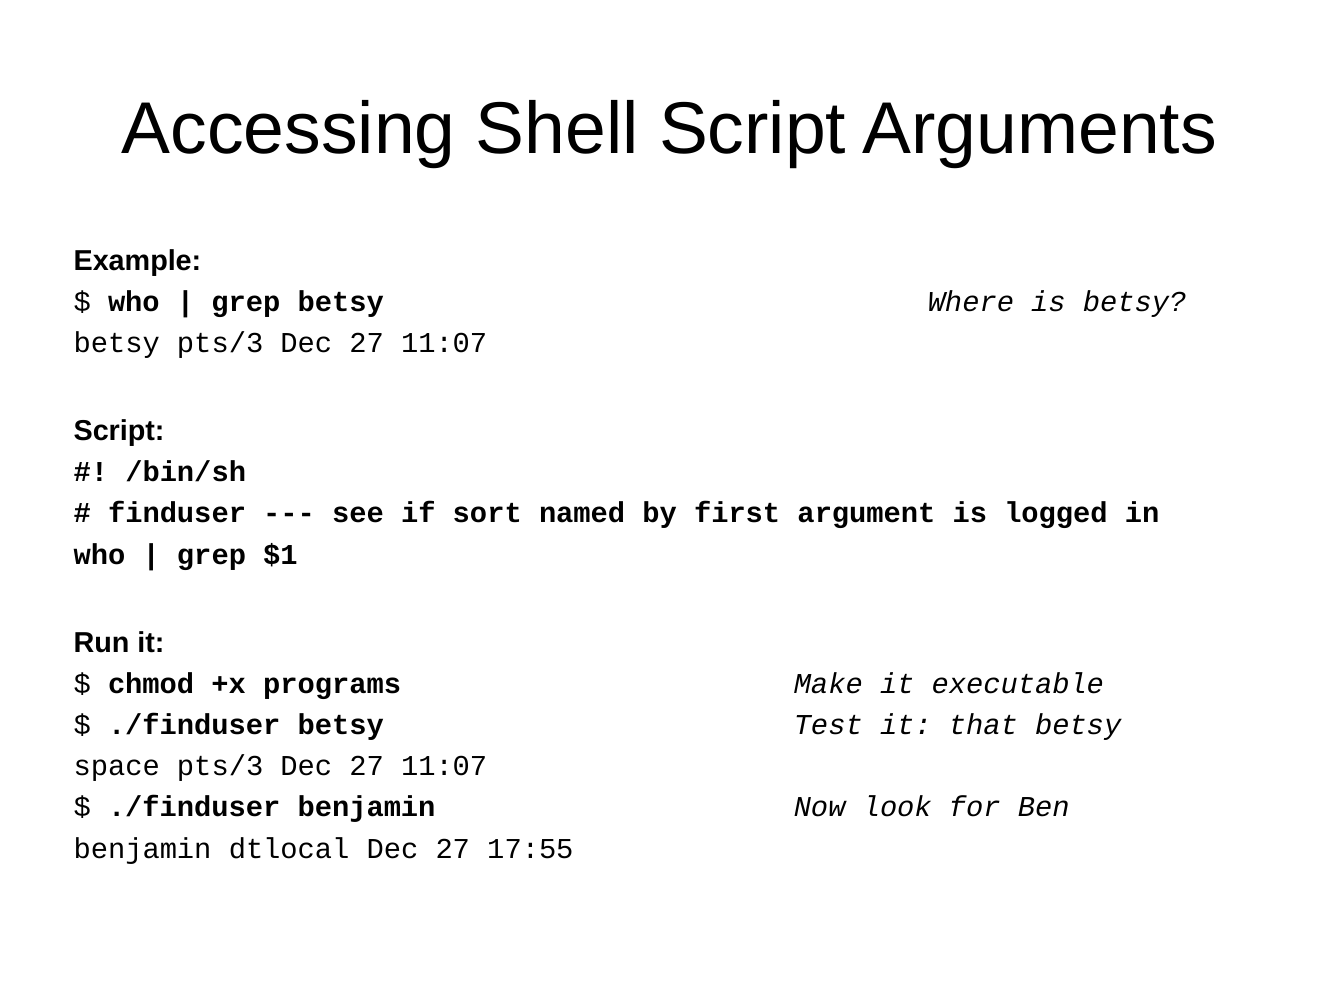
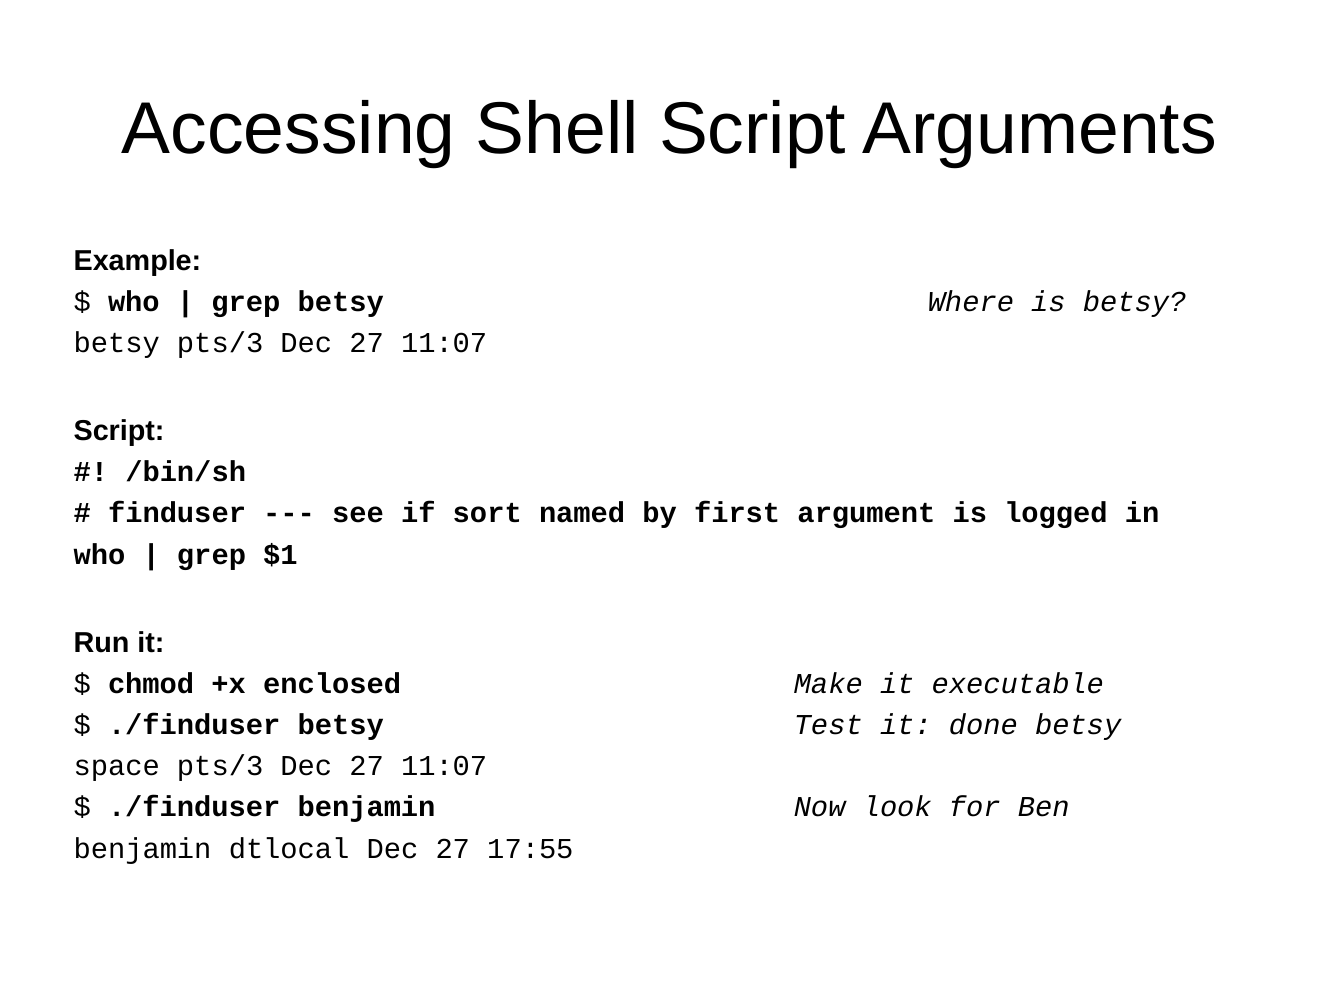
programs: programs -> enclosed
that: that -> done
